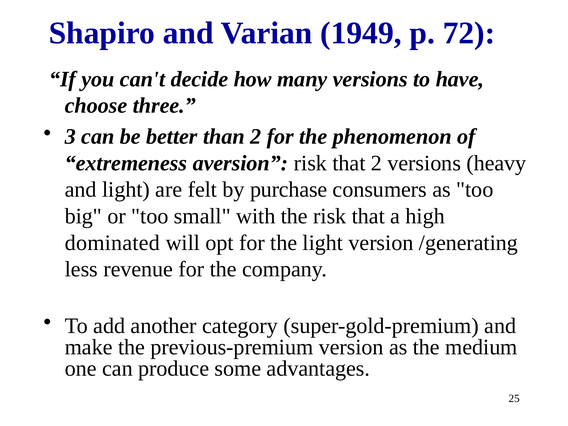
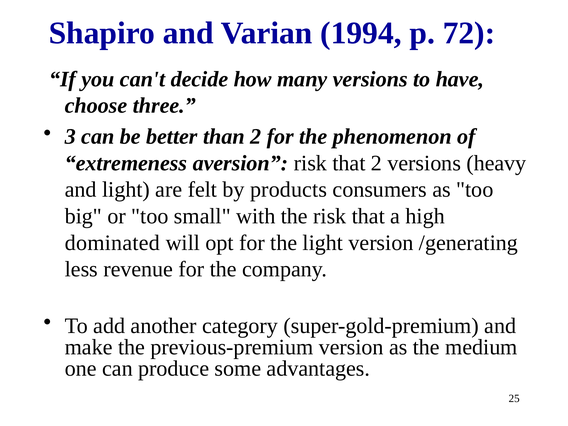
1949: 1949 -> 1994
purchase: purchase -> products
